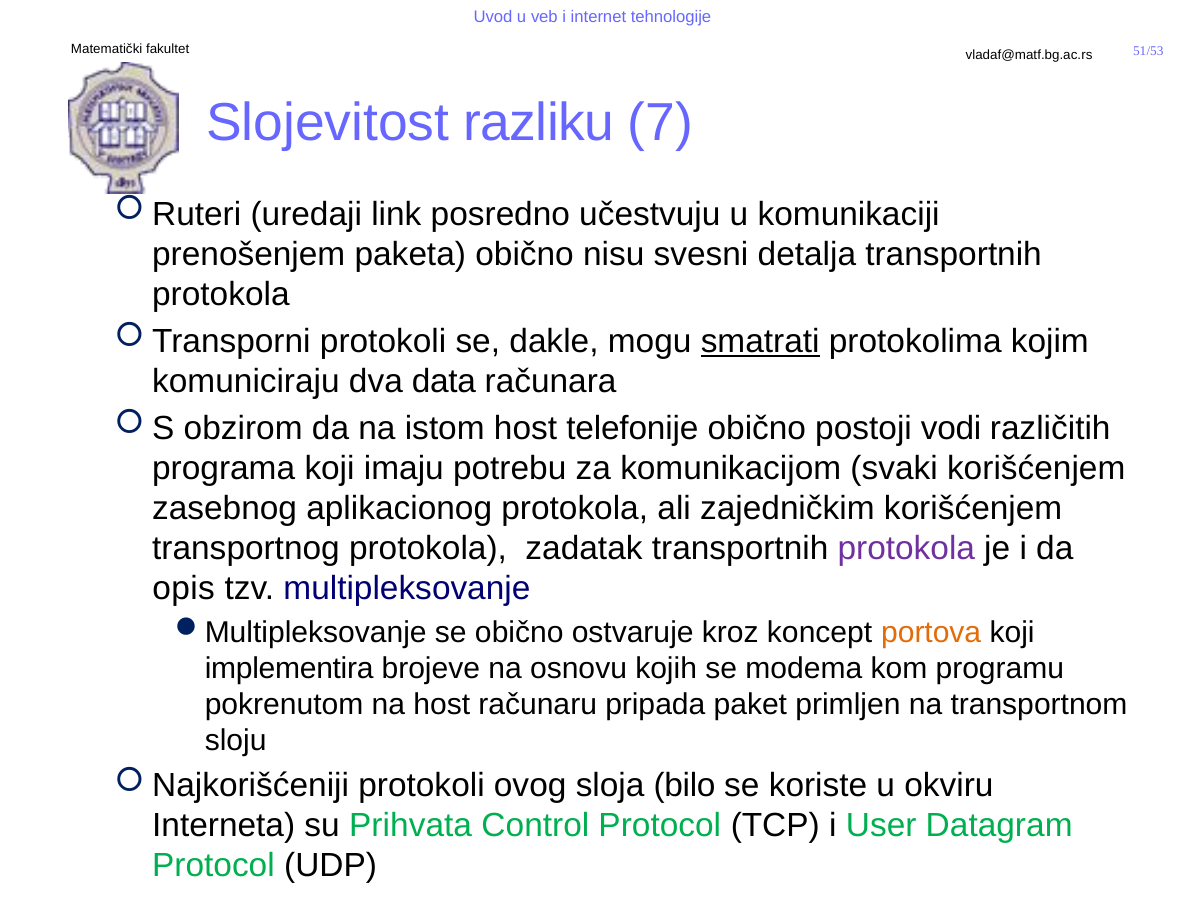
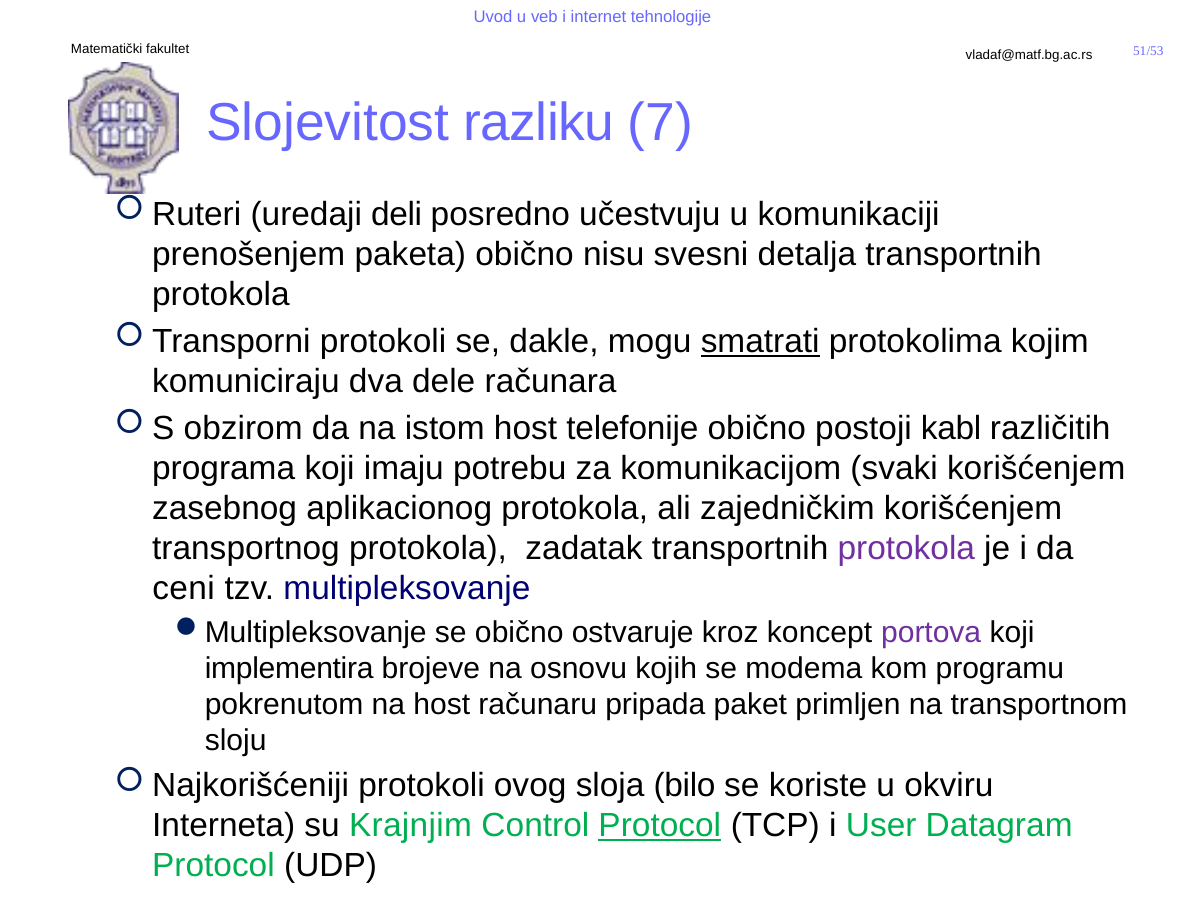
link: link -> deli
data: data -> dele
vodi: vodi -> kabl
opis: opis -> ceni
portova colour: orange -> purple
Prihvata: Prihvata -> Krajnjim
Protocol at (660, 825) underline: none -> present
